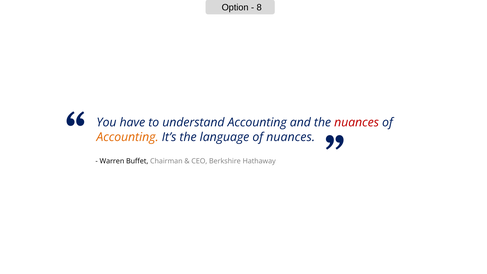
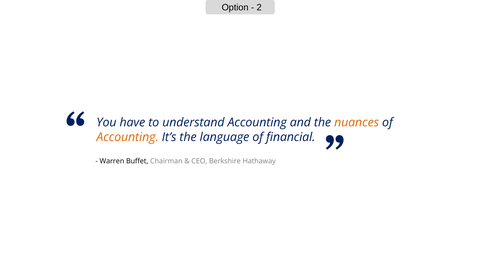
8: 8 -> 2
nuances at (357, 122) colour: red -> orange
of nuances: nuances -> financial
